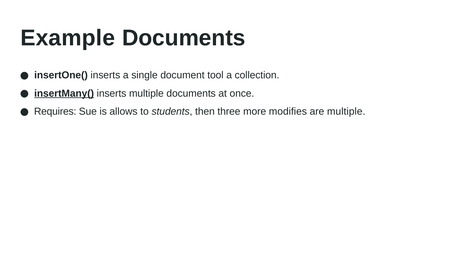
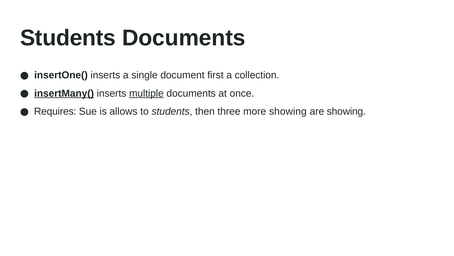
Example at (68, 38): Example -> Students
tool: tool -> first
multiple at (146, 93) underline: none -> present
more modifies: modifies -> showing
are multiple: multiple -> showing
